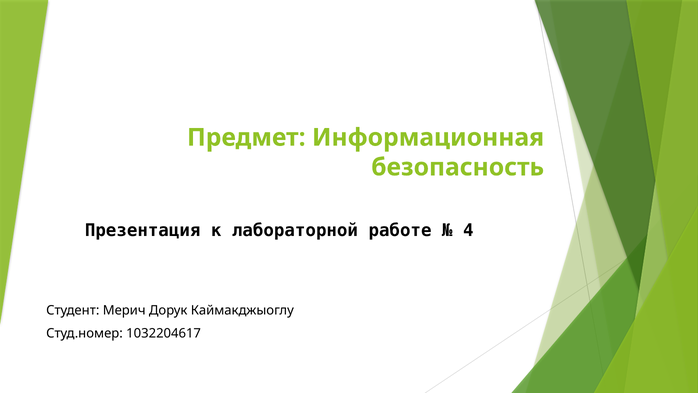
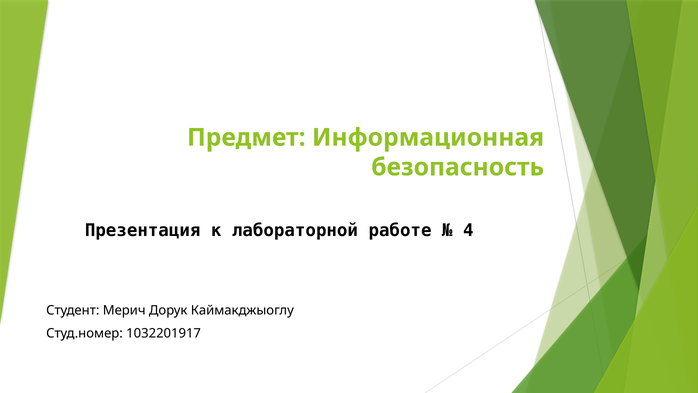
1032204617: 1032204617 -> 1032201917
